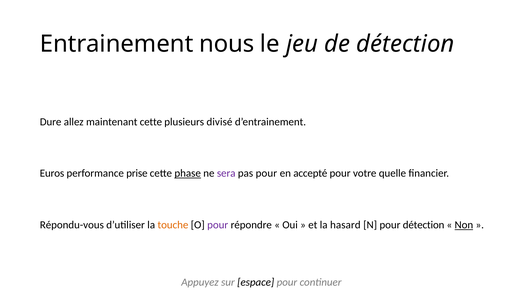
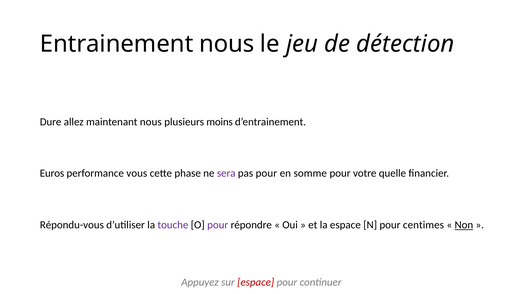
maintenant cette: cette -> nous
divisé: divisé -> moins
prise: prise -> vous
phase underline: present -> none
accepté: accepté -> somme
touche colour: orange -> purple
la hasard: hasard -> espace
pour détection: détection -> centimes
espace at (256, 282) colour: black -> red
